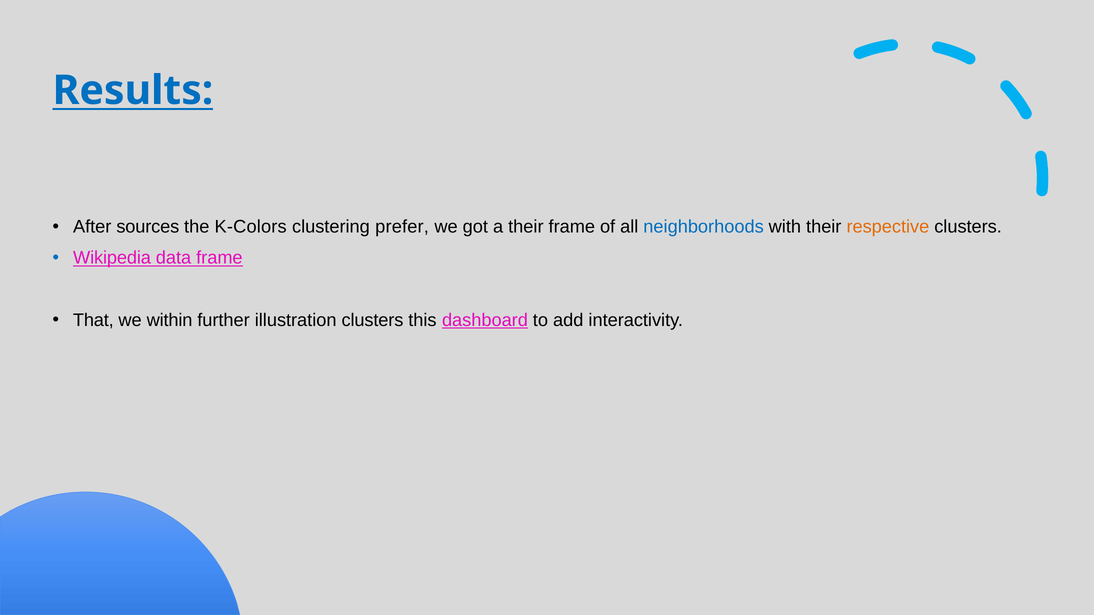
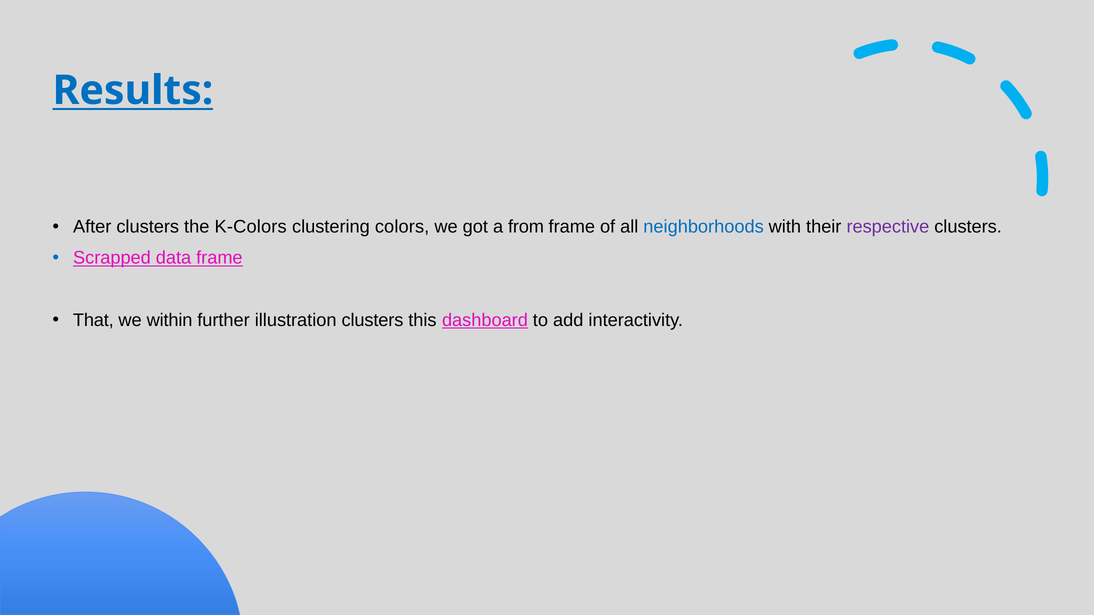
After sources: sources -> clusters
prefer: prefer -> colors
a their: their -> from
respective colour: orange -> purple
Wikipedia: Wikipedia -> Scrapped
